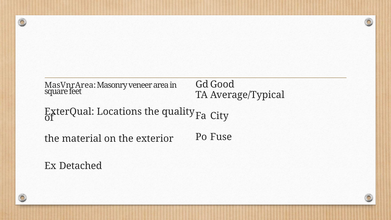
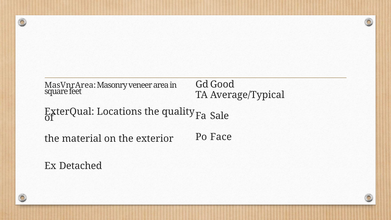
City: City -> Sale
Fuse: Fuse -> Face
